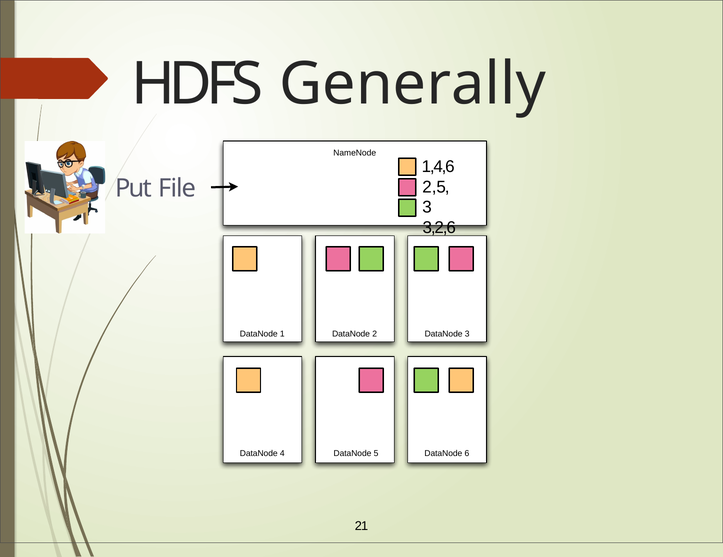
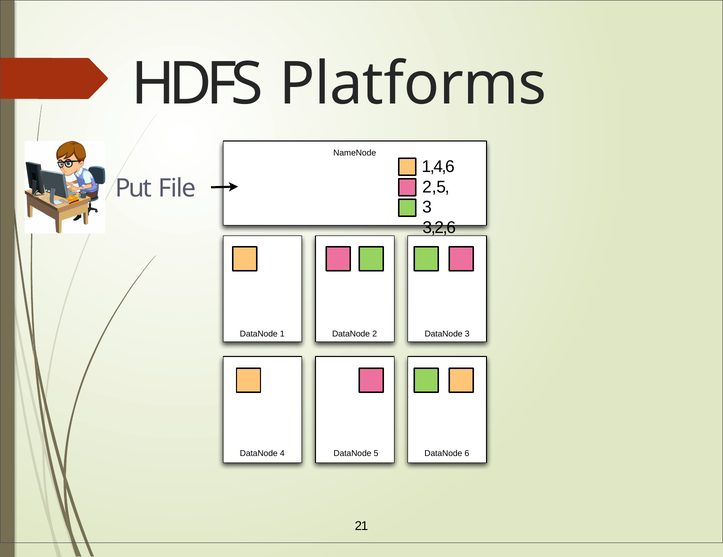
Generally: Generally -> Platforms
